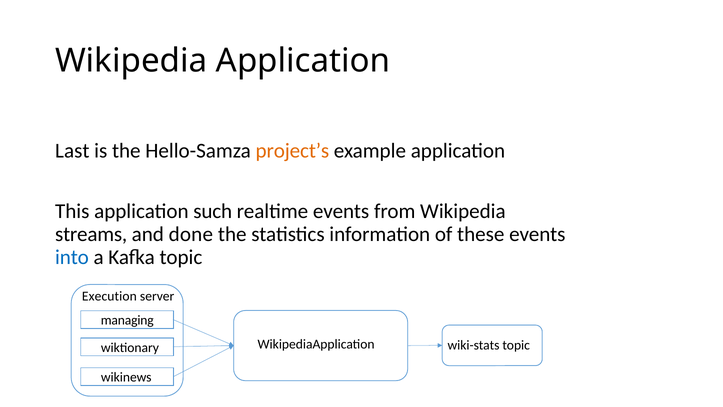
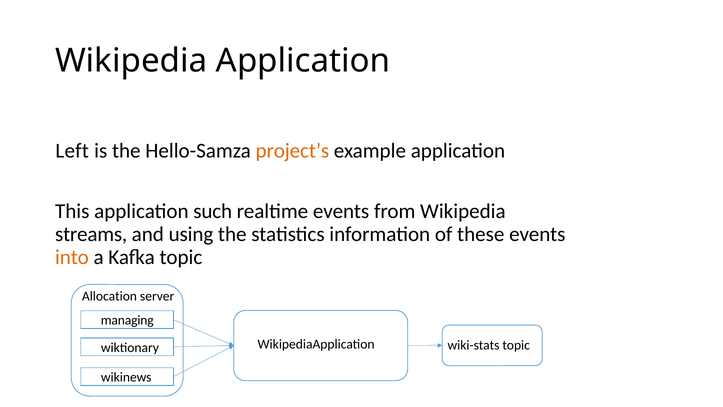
Last: Last -> Left
done: done -> using
into colour: blue -> orange
Execution: Execution -> Allocation
